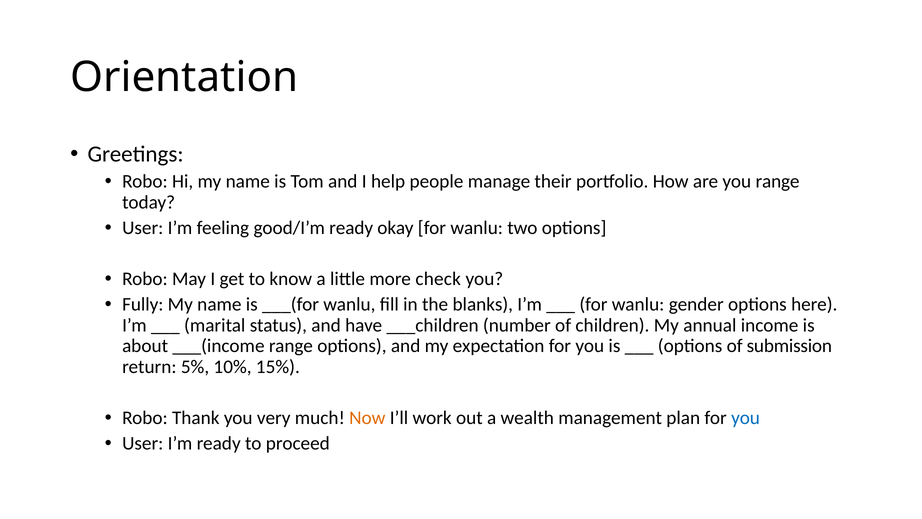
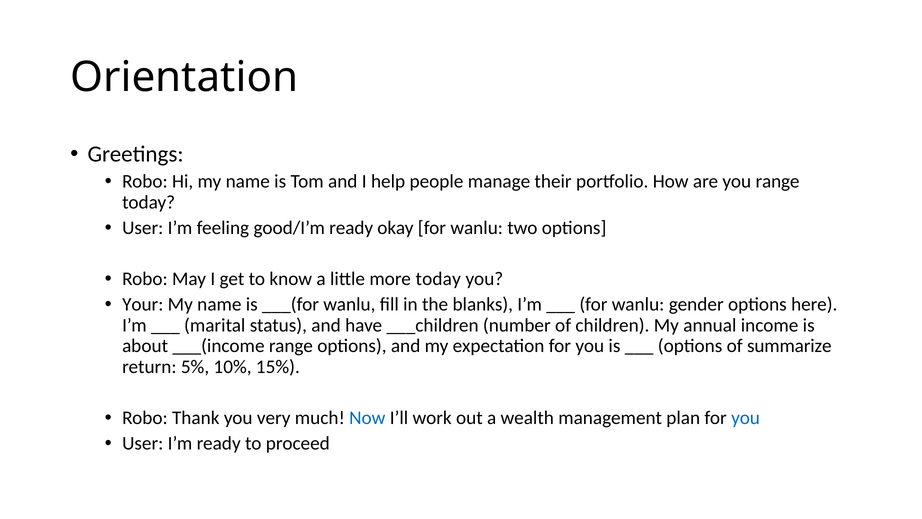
more check: check -> today
Fully: Fully -> Your
submission: submission -> summarize
Now colour: orange -> blue
